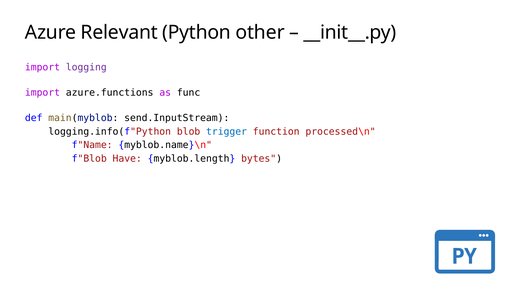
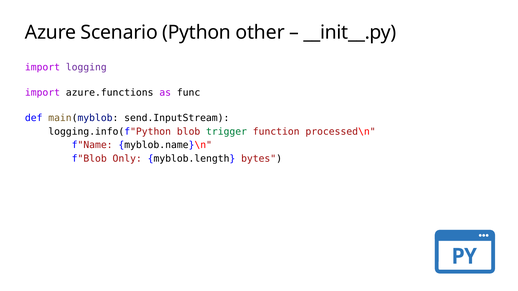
Relevant: Relevant -> Scenario
trigger colour: blue -> green
Have: Have -> Only
